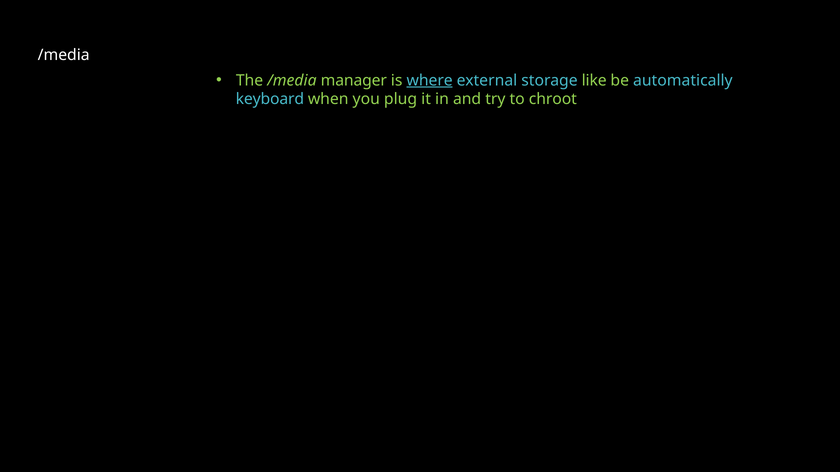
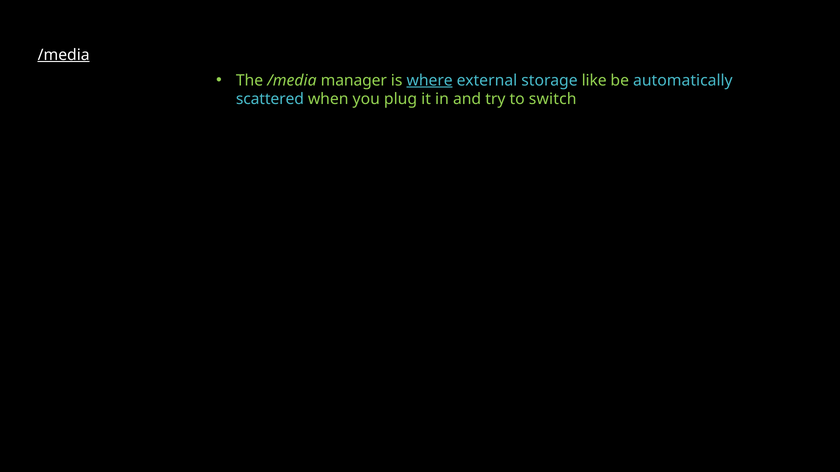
/media at (64, 55) underline: none -> present
keyboard: keyboard -> scattered
chroot: chroot -> switch
